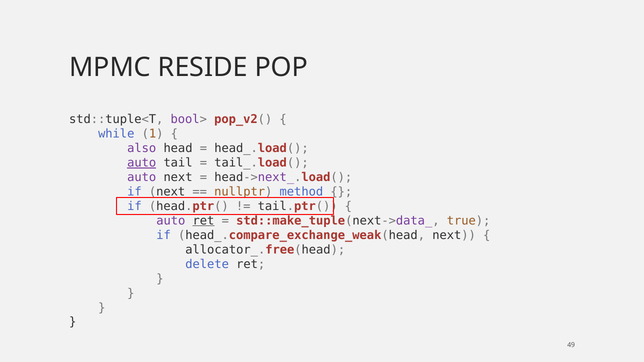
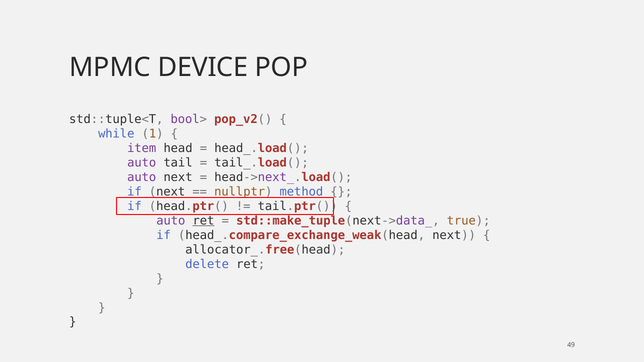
RESIDE: RESIDE -> DEVICE
also: also -> item
auto at (142, 163) underline: present -> none
